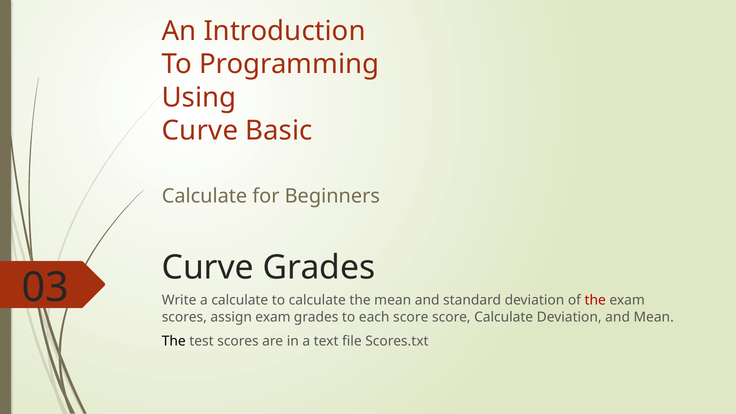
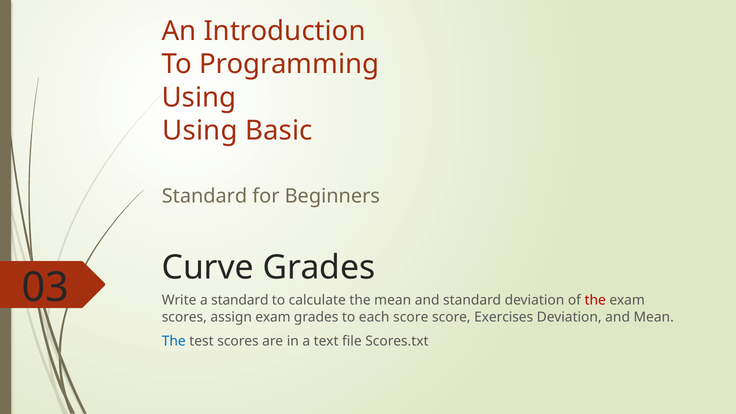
Curve at (200, 131): Curve -> Using
Calculate at (205, 196): Calculate -> Standard
a calculate: calculate -> standard
score Calculate: Calculate -> Exercises
The at (174, 341) colour: black -> blue
